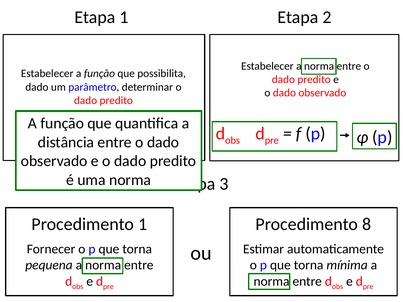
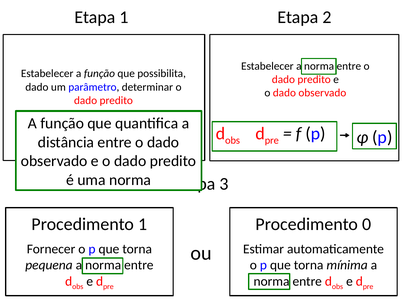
8: 8 -> 0
